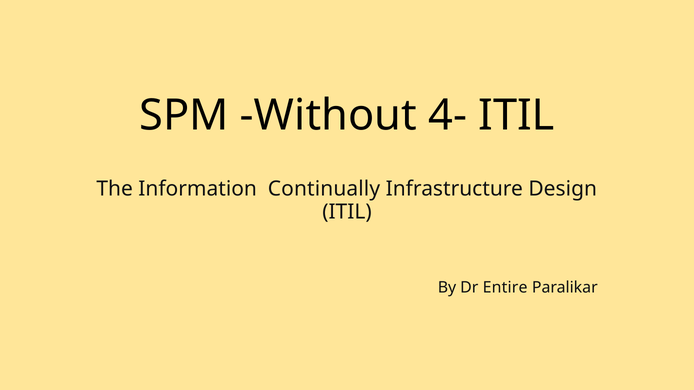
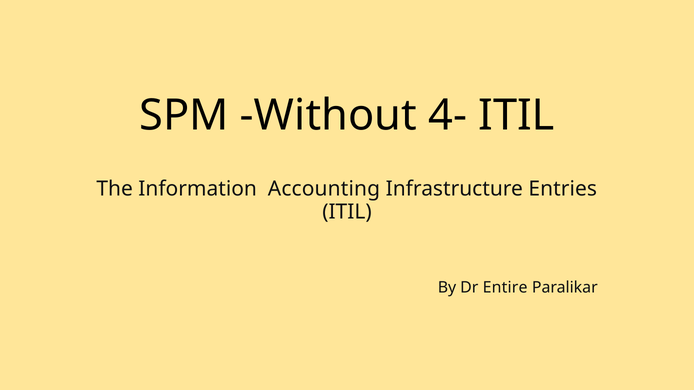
Continually: Continually -> Accounting
Design: Design -> Entries
